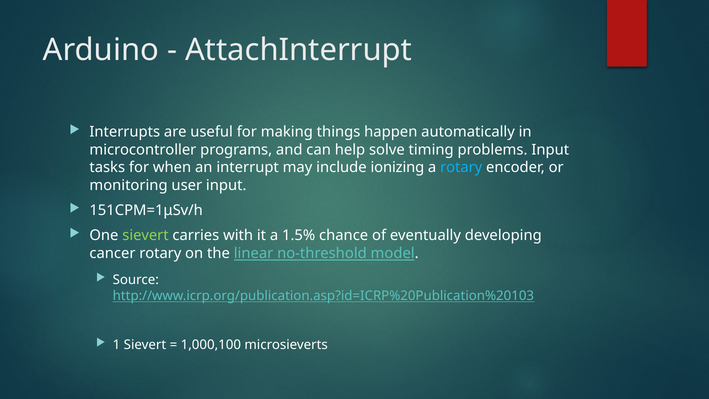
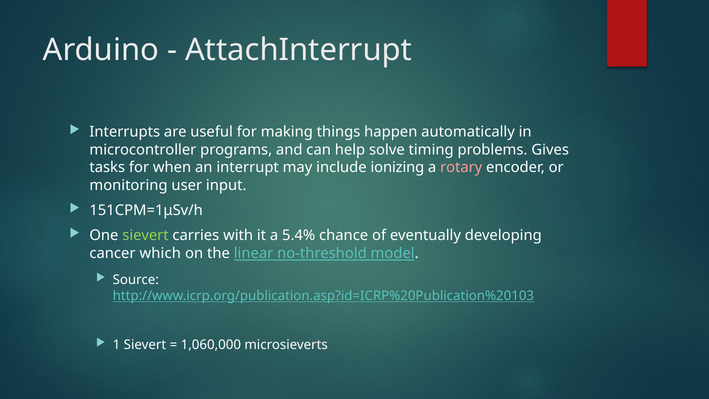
problems Input: Input -> Gives
rotary at (461, 167) colour: light blue -> pink
1.5%: 1.5% -> 5.4%
cancer rotary: rotary -> which
1,000,100: 1,000,100 -> 1,060,000
